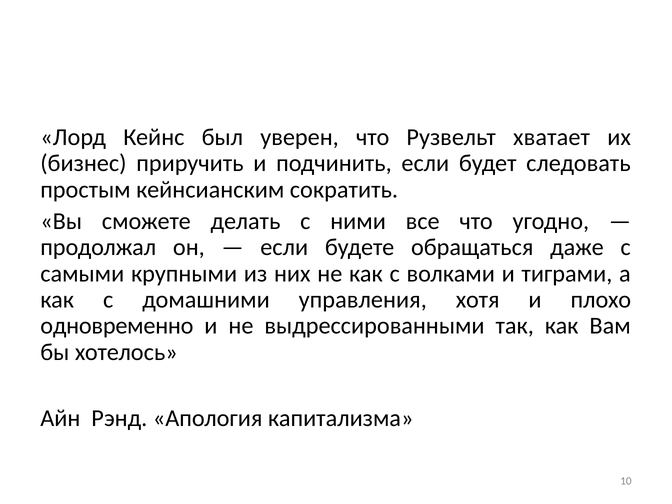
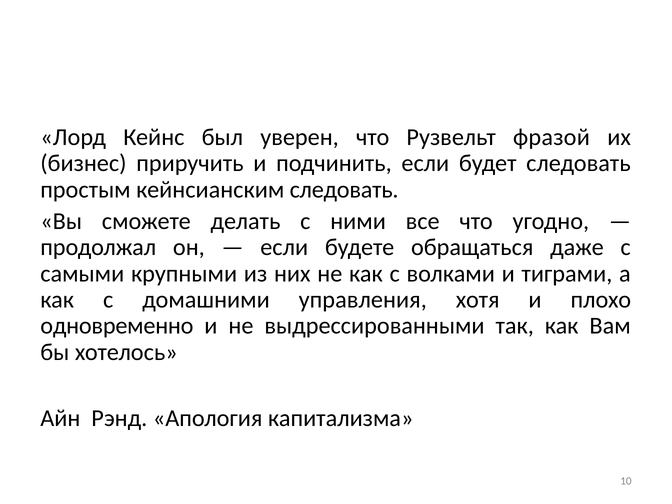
хватает: хватает -> фразой
кейнсианским сократить: сократить -> следовать
